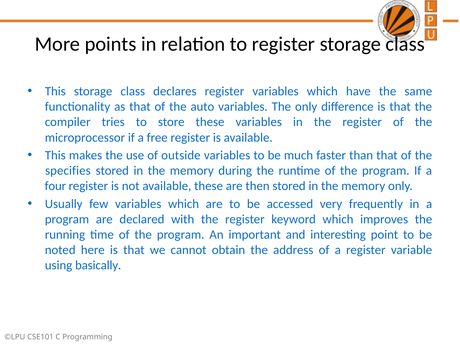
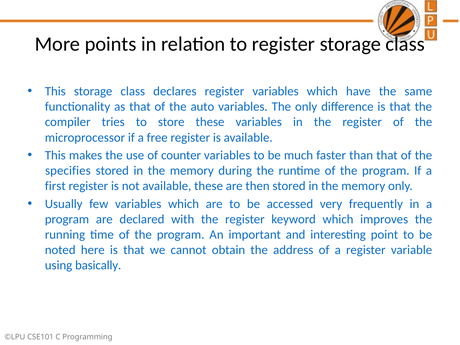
outside: outside -> counter
four: four -> first
